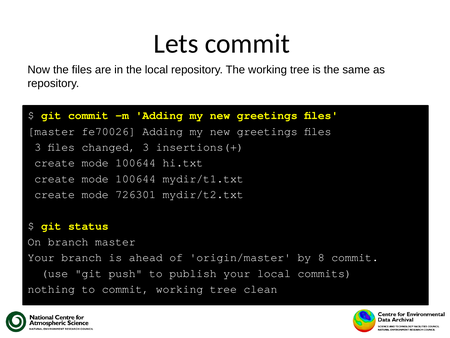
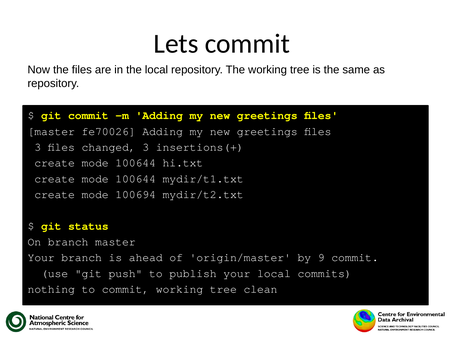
726301: 726301 -> 100694
8: 8 -> 9
